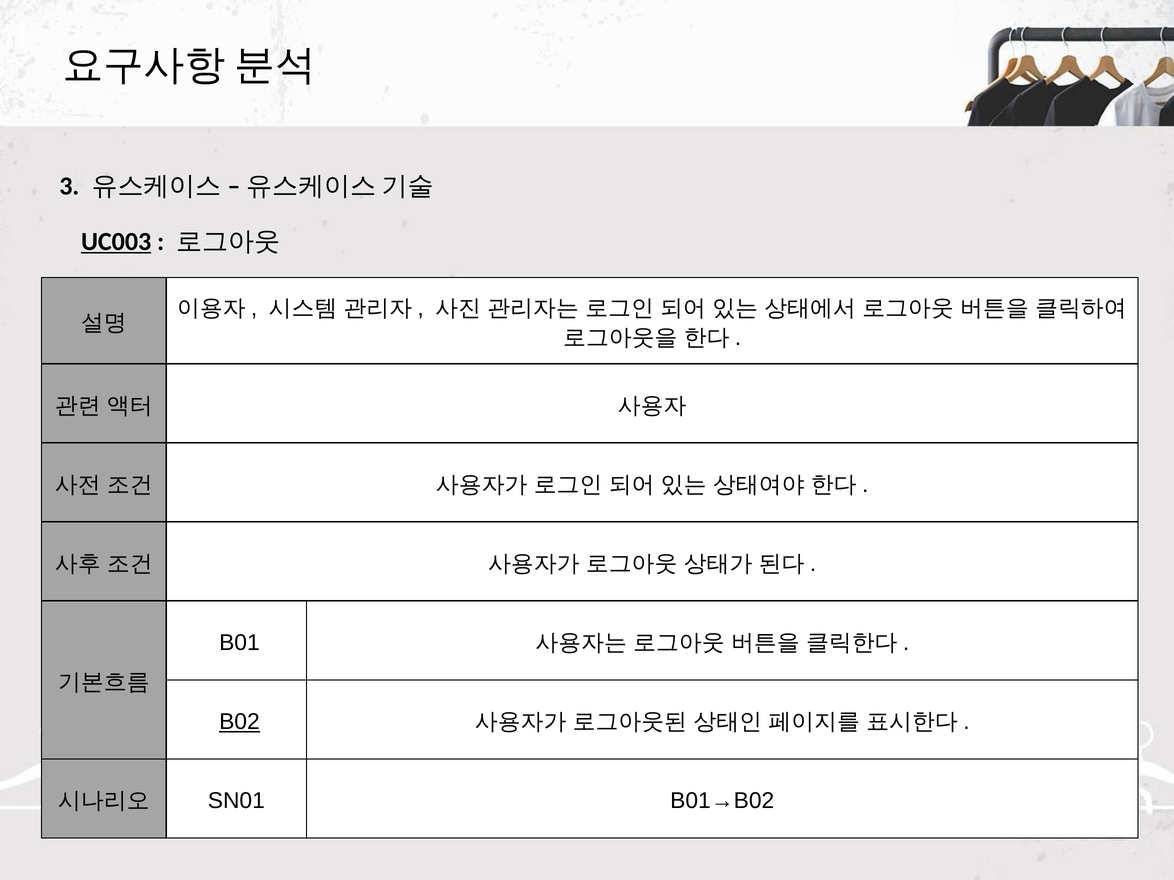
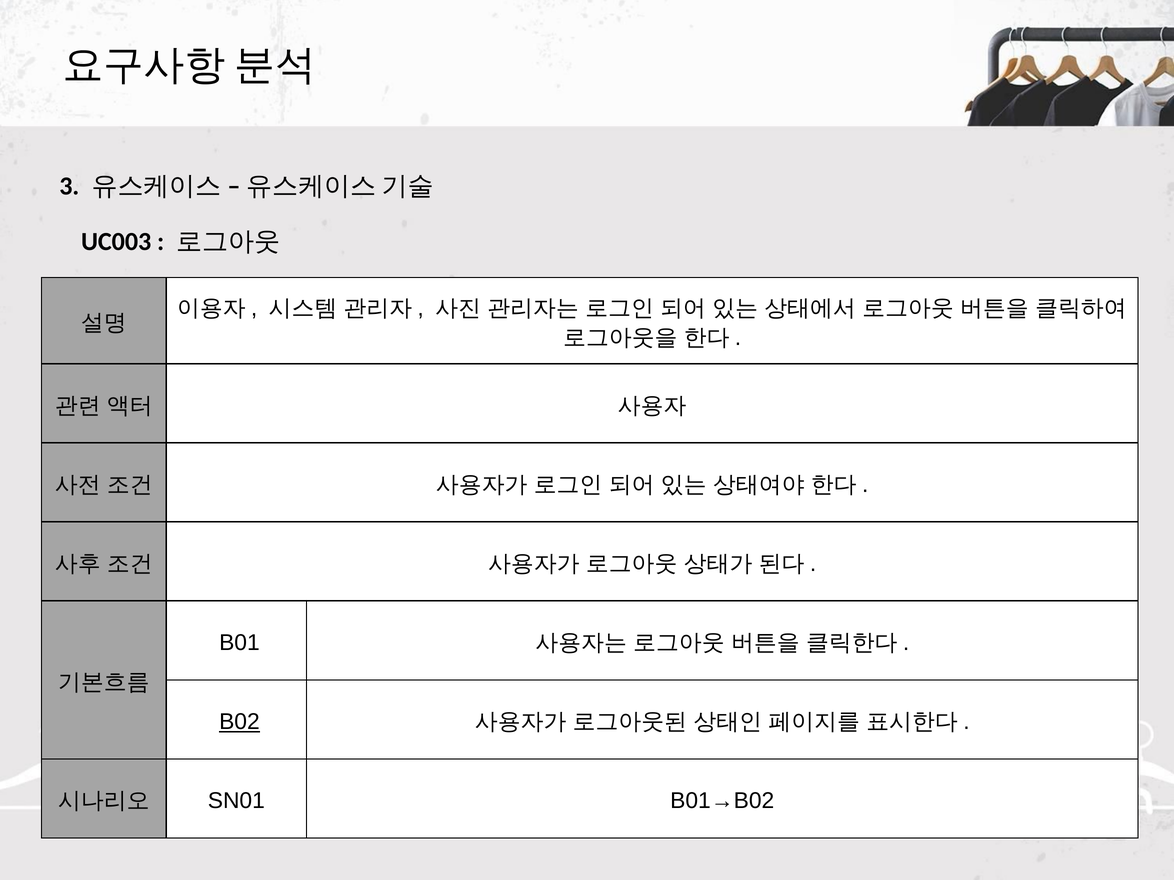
UC003 underline: present -> none
